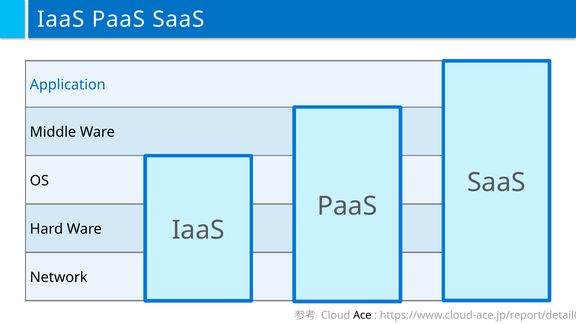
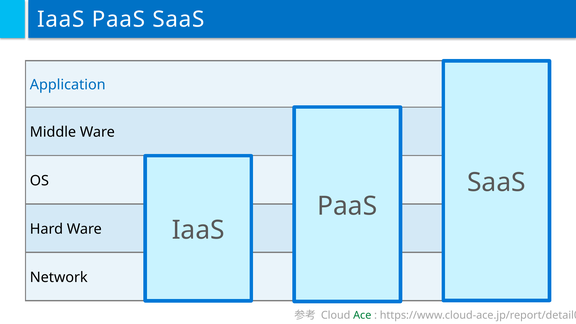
Ace colour: black -> green
